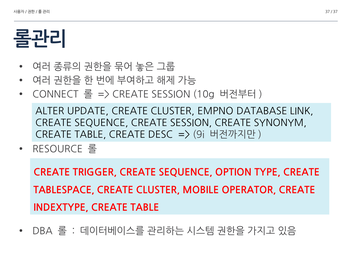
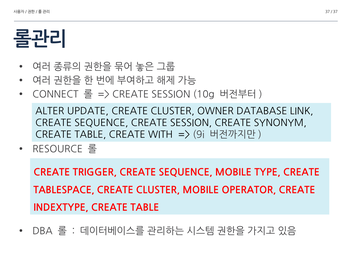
EMPNO: EMPNO -> OWNER
DESC: DESC -> WITH
SEQUENCE OPTION: OPTION -> MOBILE
